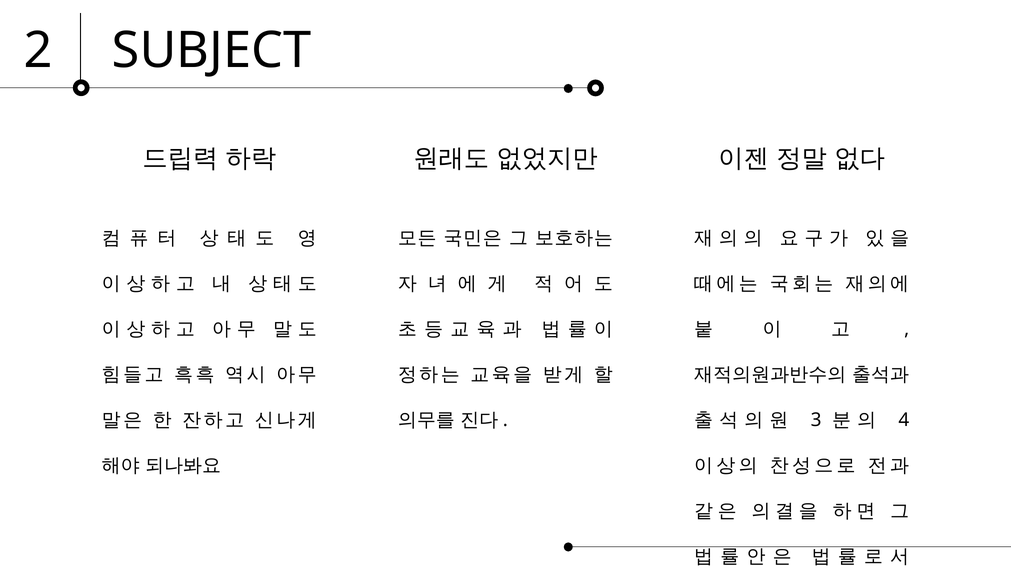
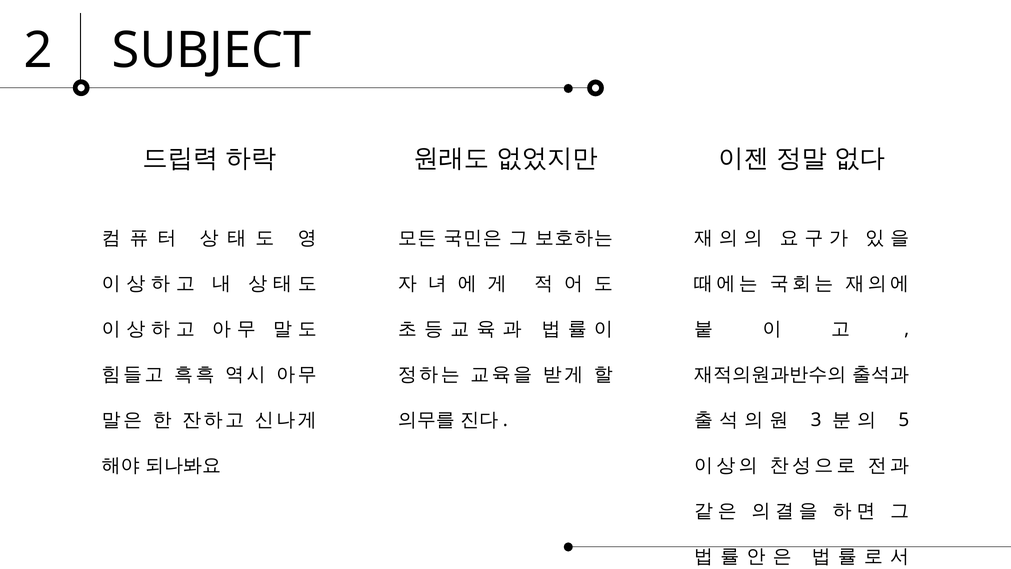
4: 4 -> 5
